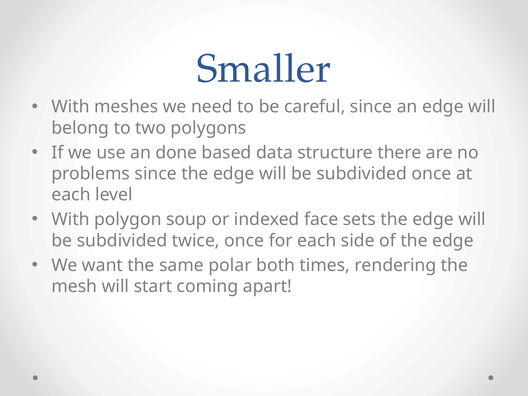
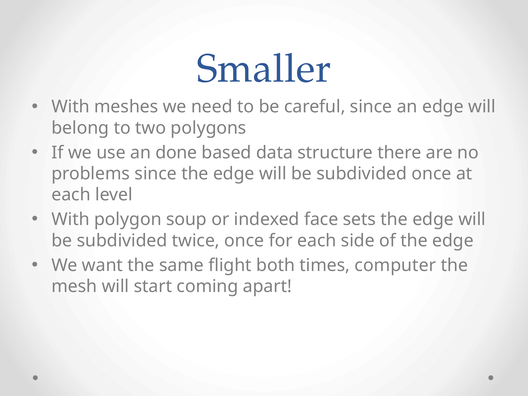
polar: polar -> flight
rendering: rendering -> computer
